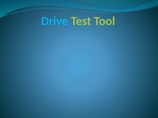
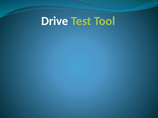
Drive colour: light blue -> white
